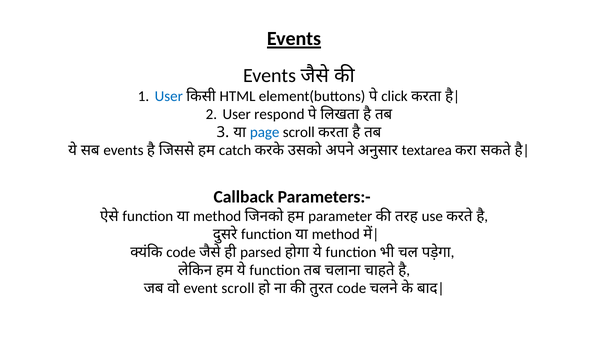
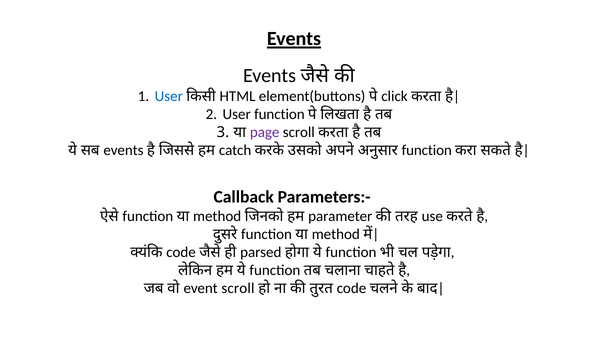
User respond: respond -> function
page colour: blue -> purple
textarea at (427, 151): textarea -> function
